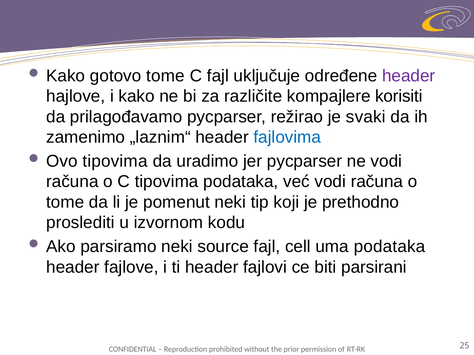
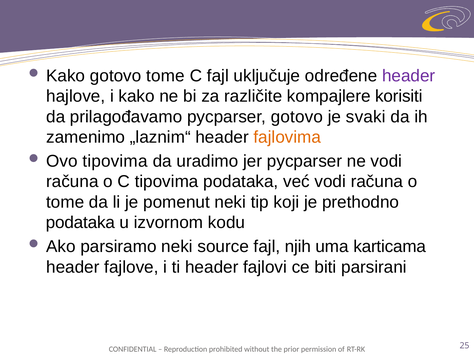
pycparser režirao: režirao -> gotovo
fajlovima colour: blue -> orange
proslediti at (80, 223): proslediti -> podataka
cell: cell -> njih
uma podataka: podataka -> karticama
